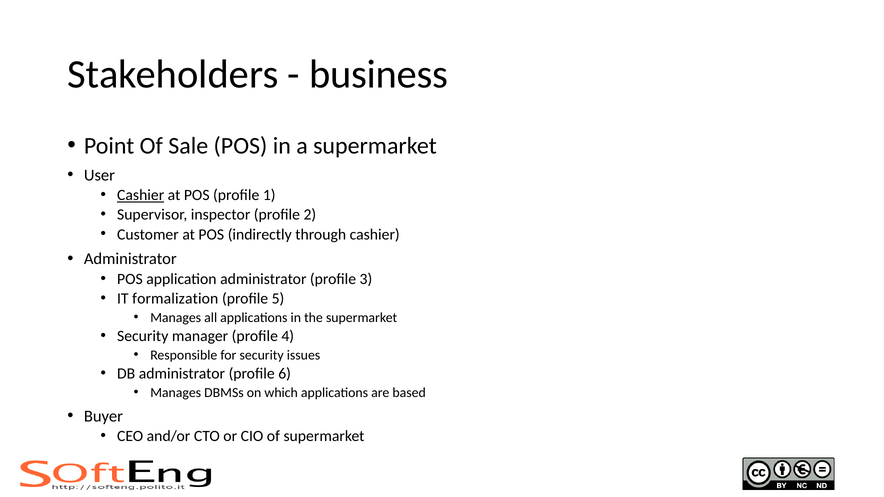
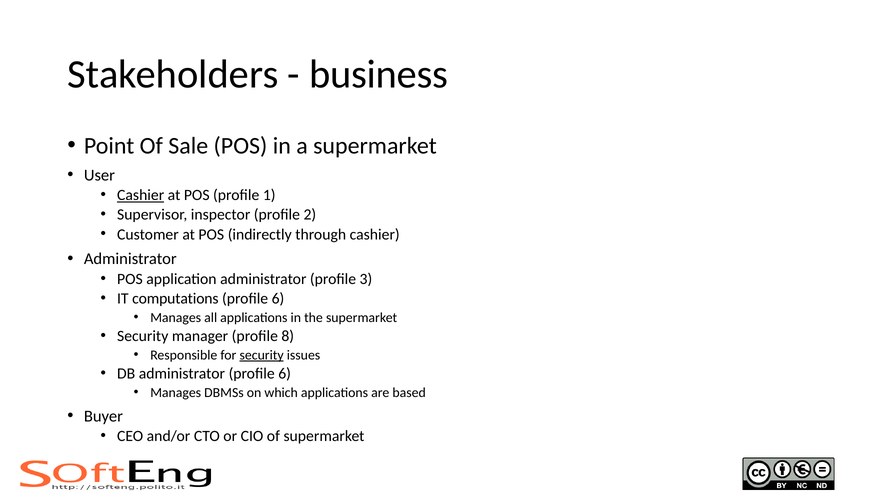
formalization: formalization -> computations
5 at (278, 299): 5 -> 6
4: 4 -> 8
security at (262, 355) underline: none -> present
